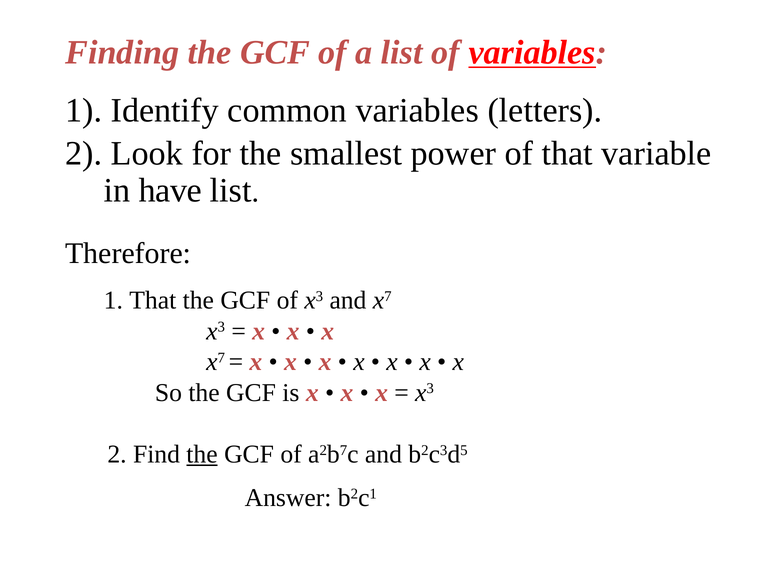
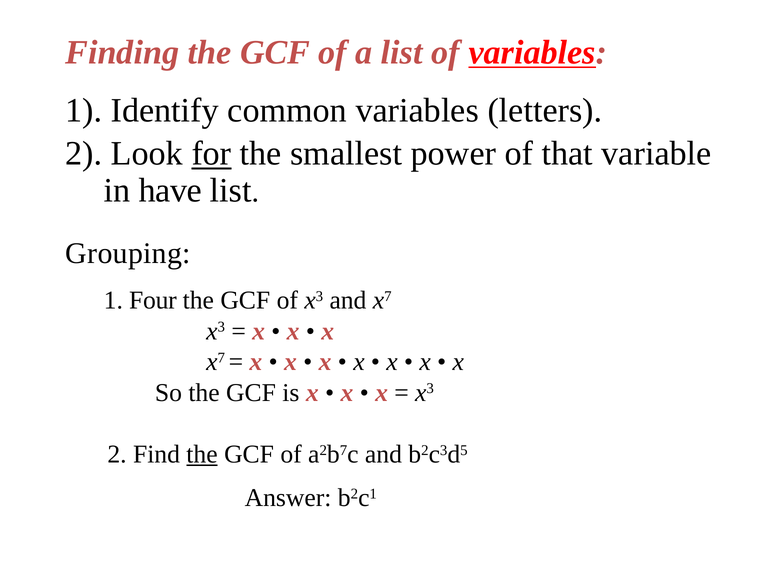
for underline: none -> present
Therefore: Therefore -> Grouping
1 That: That -> Four
